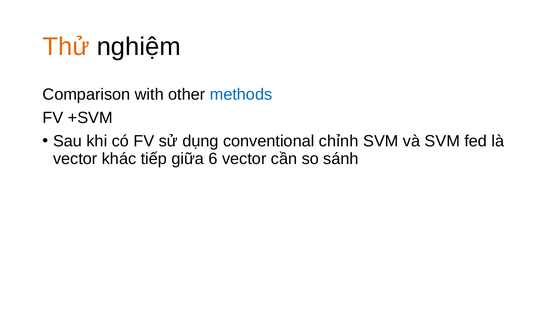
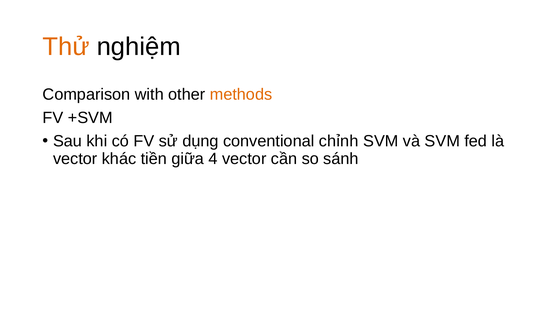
methods colour: blue -> orange
tiếp: tiếp -> tiền
6: 6 -> 4
